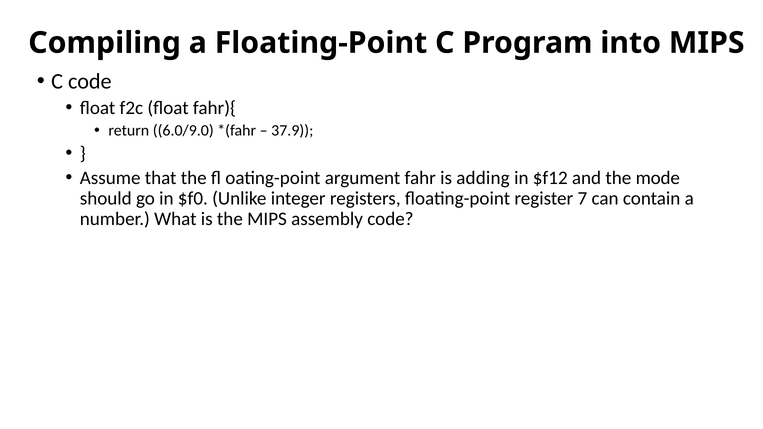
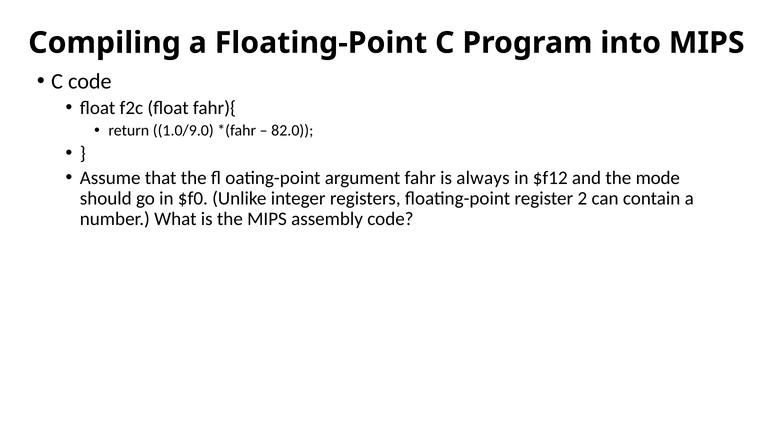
6.0/9.0: 6.0/9.0 -> 1.0/9.0
37.9: 37.9 -> 82.0
adding: adding -> always
7: 7 -> 2
